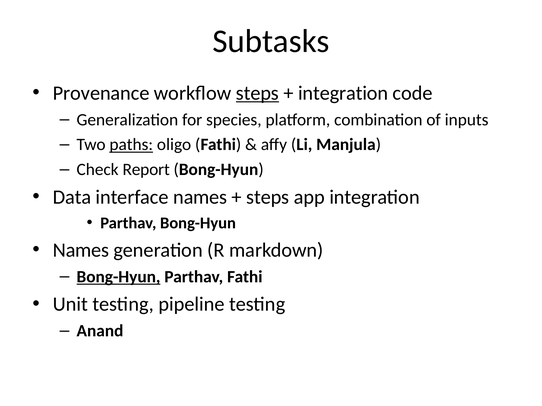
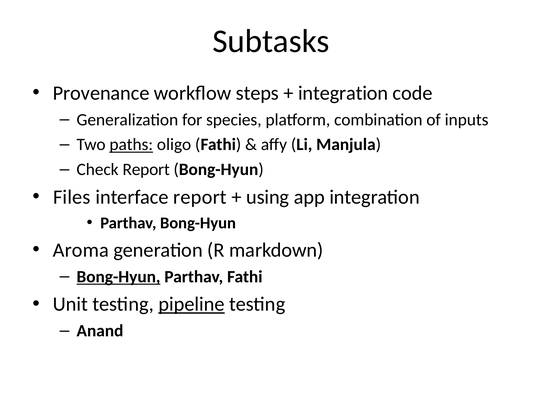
steps at (257, 93) underline: present -> none
Data: Data -> Files
interface names: names -> report
steps at (268, 197): steps -> using
Names at (81, 250): Names -> Aroma
pipeline underline: none -> present
